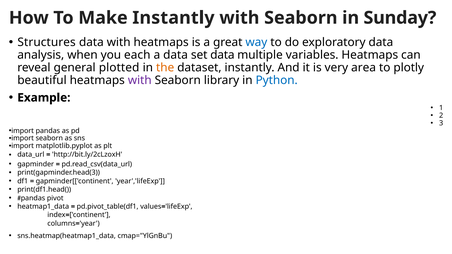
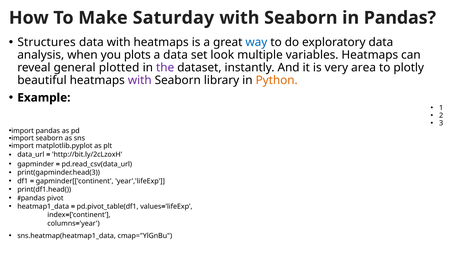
Make Instantly: Instantly -> Saturday
in Sunday: Sunday -> Pandas
each: each -> plots
set data: data -> look
the colour: orange -> purple
Python colour: blue -> orange
